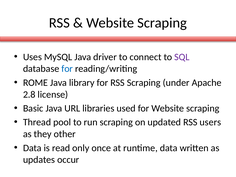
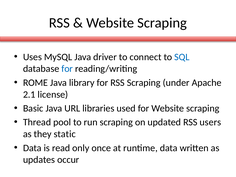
SQL colour: purple -> blue
2.8: 2.8 -> 2.1
other: other -> static
